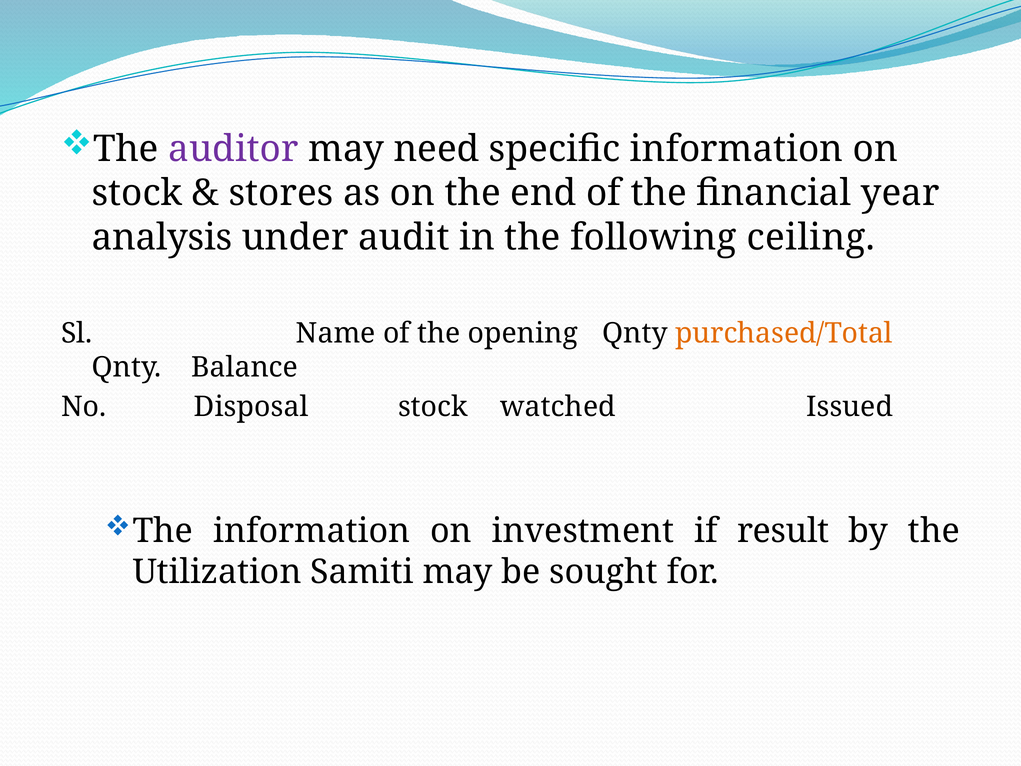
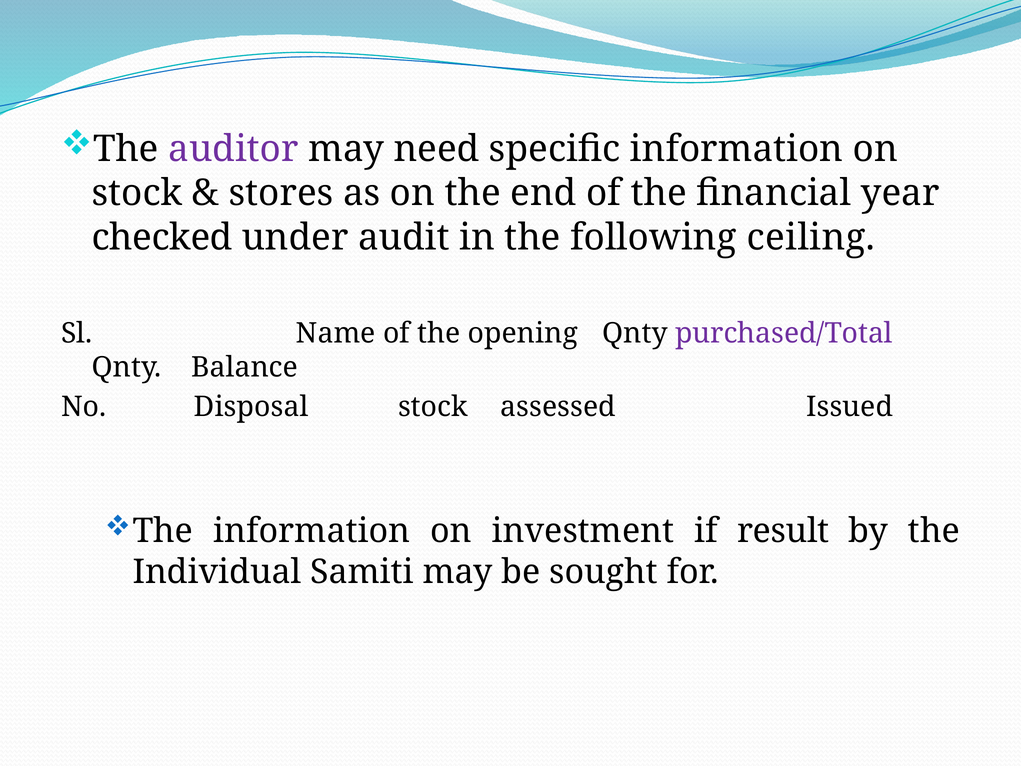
analysis: analysis -> checked
purchased/Total colour: orange -> purple
watched: watched -> assessed
Utilization: Utilization -> Individual
